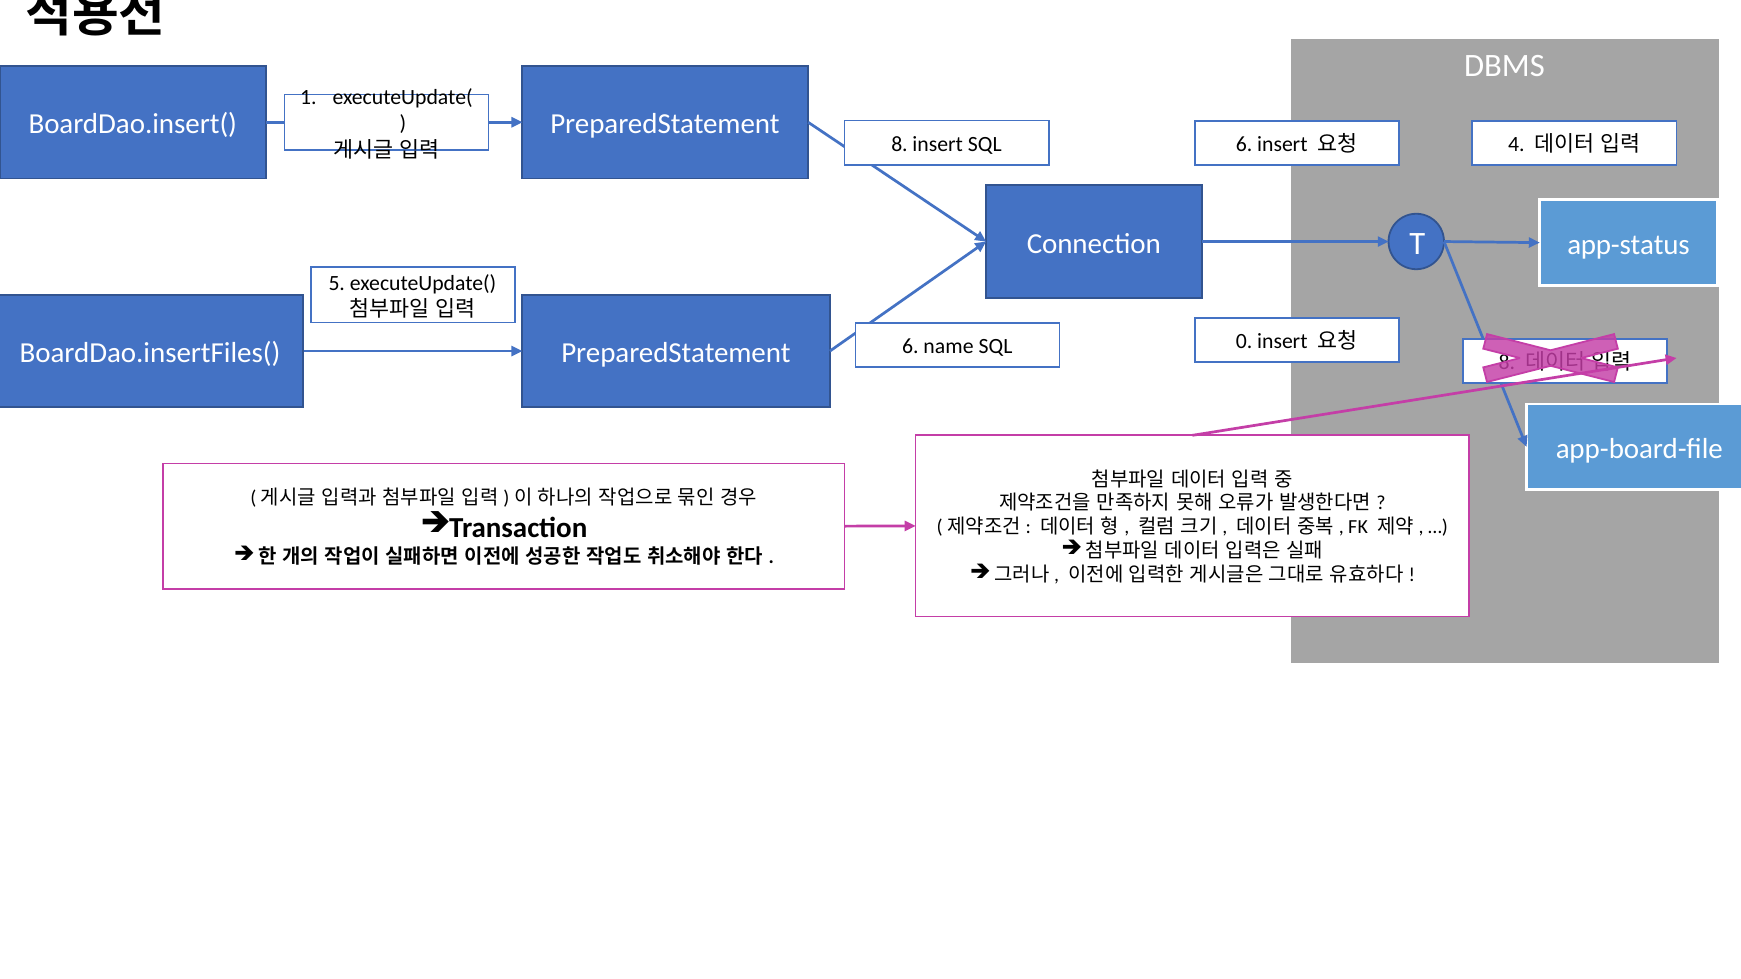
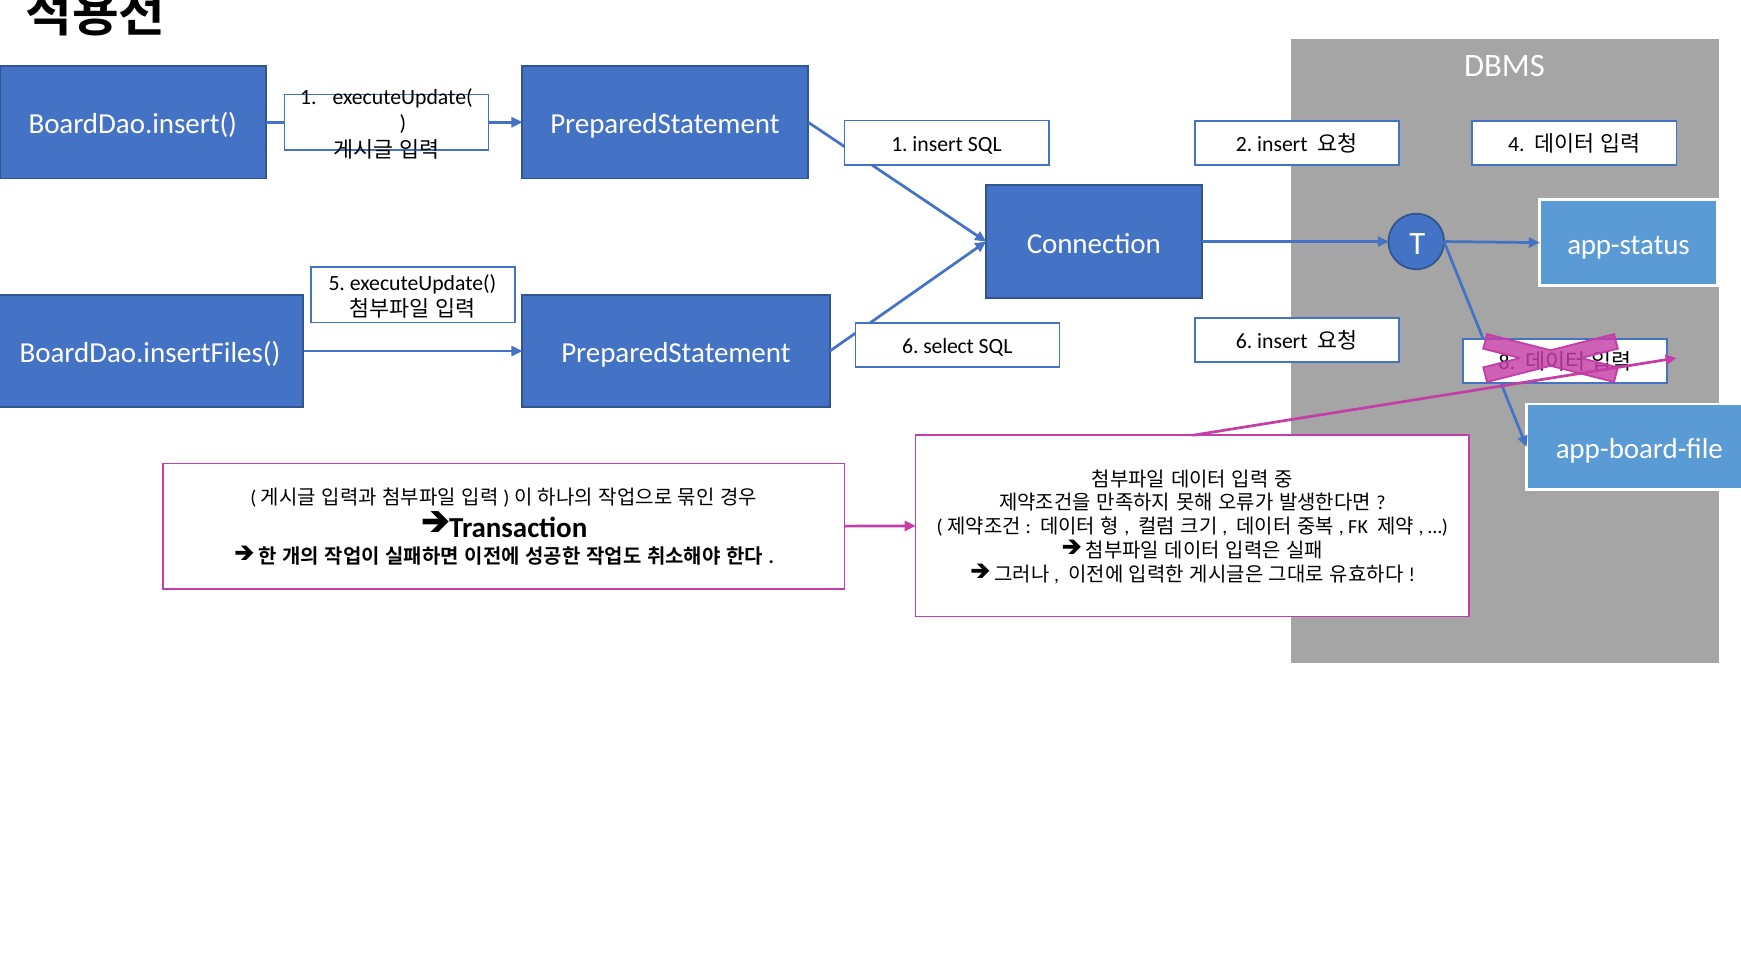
8 at (900, 144): 8 -> 1
SQL 6: 6 -> 2
name: name -> select
SQL 0: 0 -> 6
